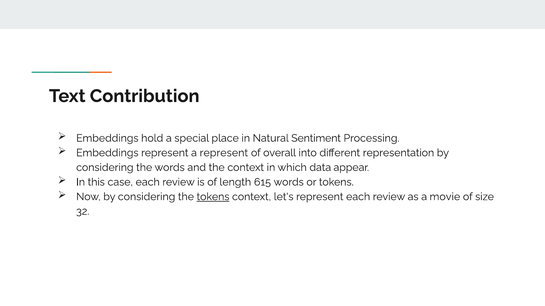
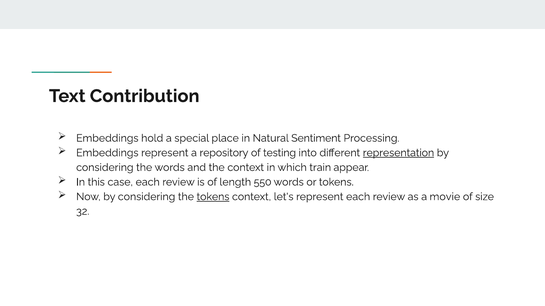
a represent: represent -> repository
overall: overall -> testing
representation underline: none -> present
data: data -> train
615: 615 -> 550
